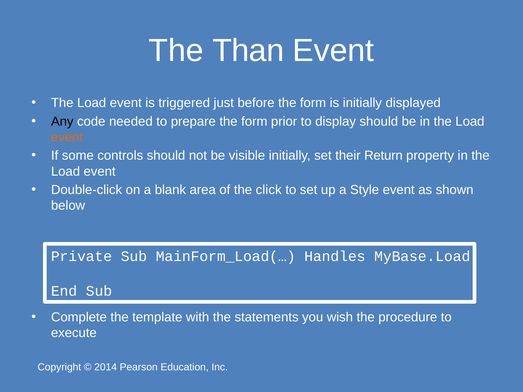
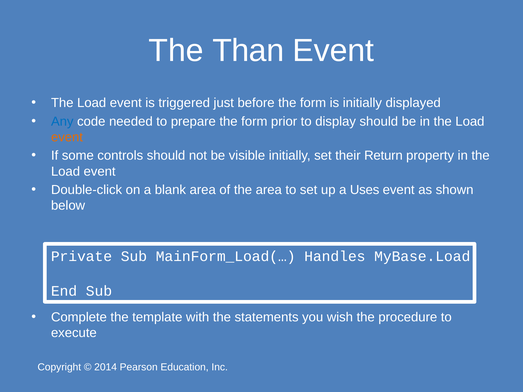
Any colour: black -> blue
the click: click -> area
Style: Style -> Uses
